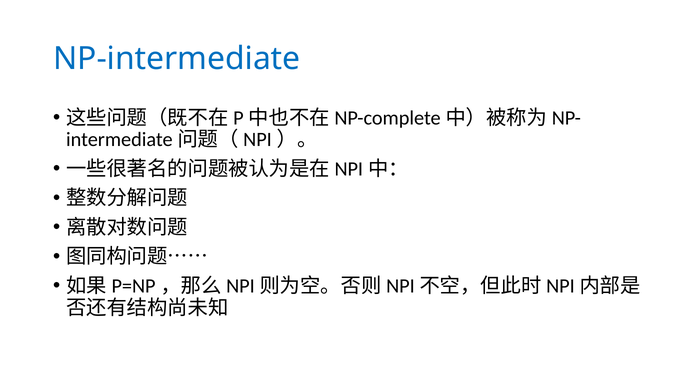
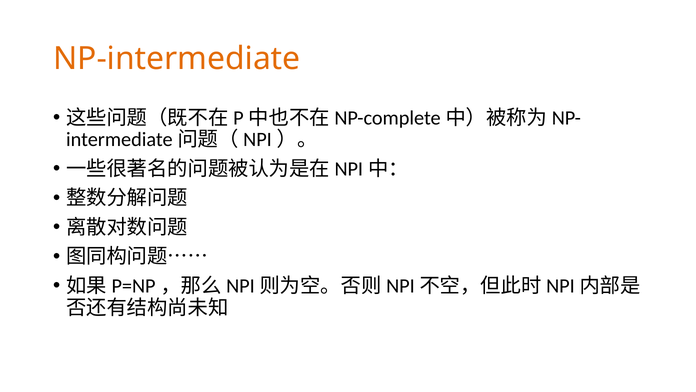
NP-intermediate colour: blue -> orange
